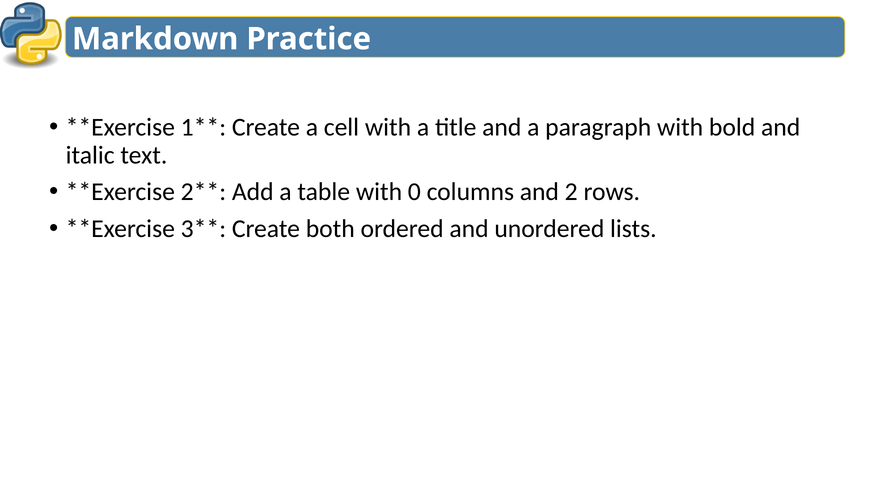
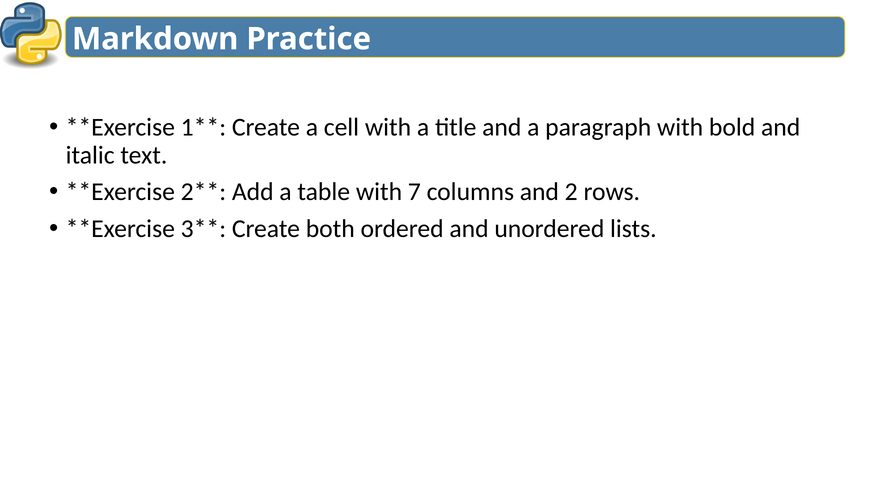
0: 0 -> 7
